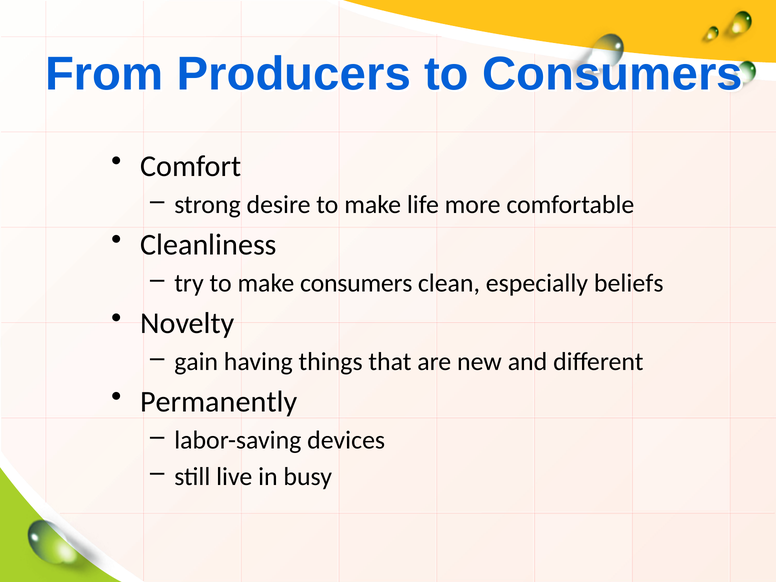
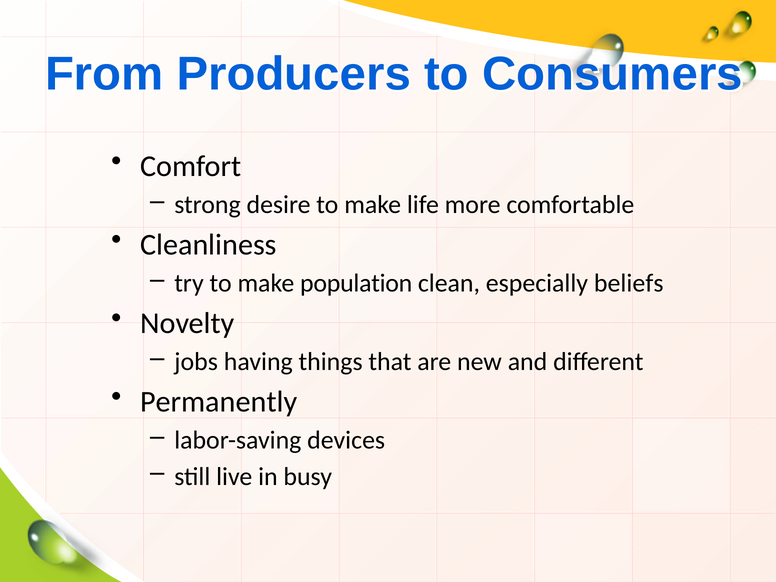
make consumers: consumers -> population
gain: gain -> jobs
